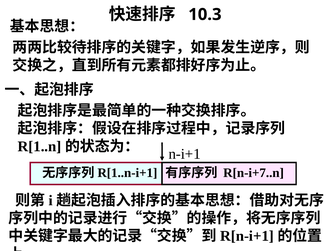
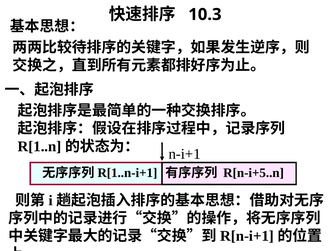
R[n-i+7..n: R[n-i+7..n -> R[n-i+5..n
